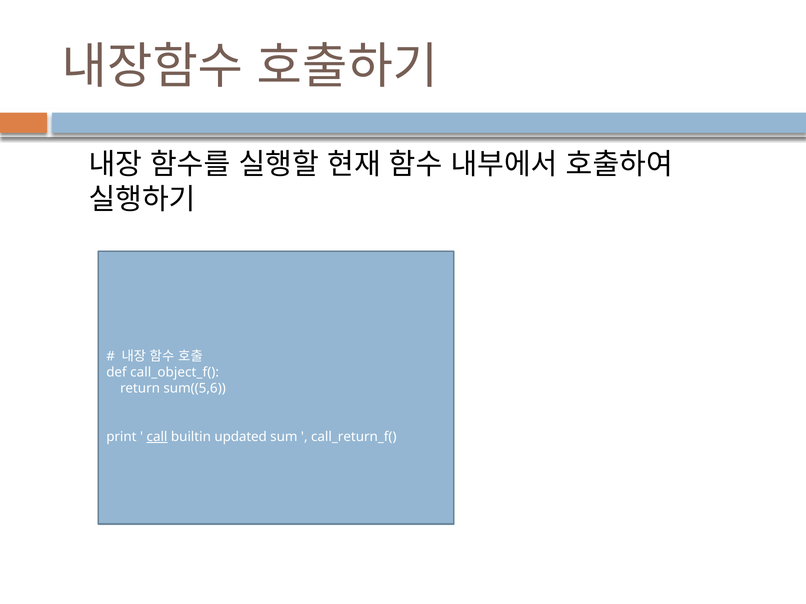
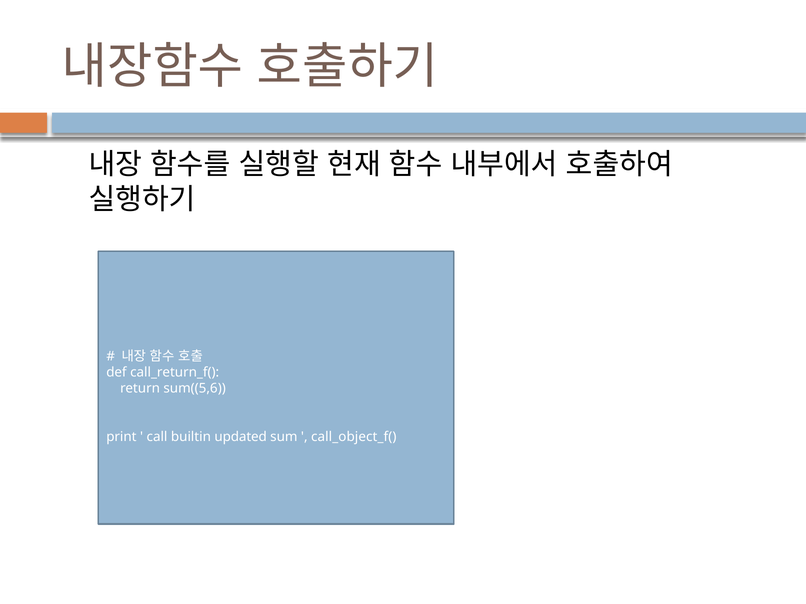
call_object_f(: call_object_f( -> call_return_f(
call underline: present -> none
call_return_f(: call_return_f( -> call_object_f(
